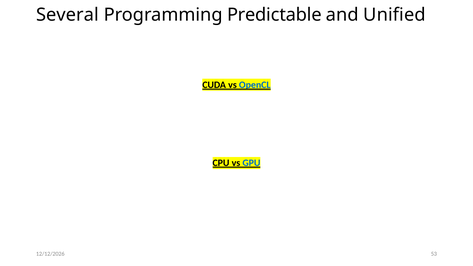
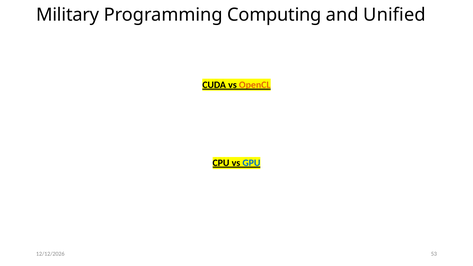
Several: Several -> Military
Predictable: Predictable -> Computing
OpenCL colour: blue -> orange
